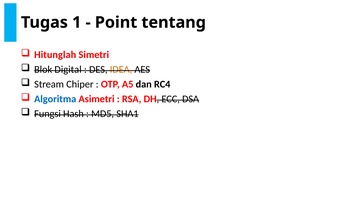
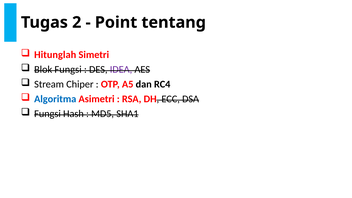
1: 1 -> 2
Blok Digital: Digital -> Fungsi
IDEA colour: orange -> purple
